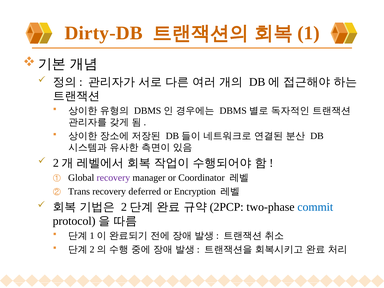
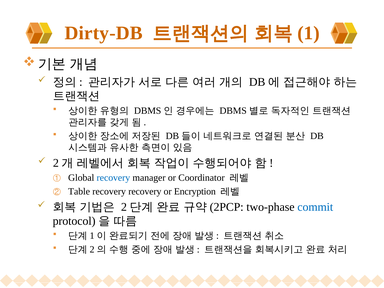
recovery at (113, 178) colour: purple -> blue
Trans: Trans -> Table
recovery deferred: deferred -> recovery
